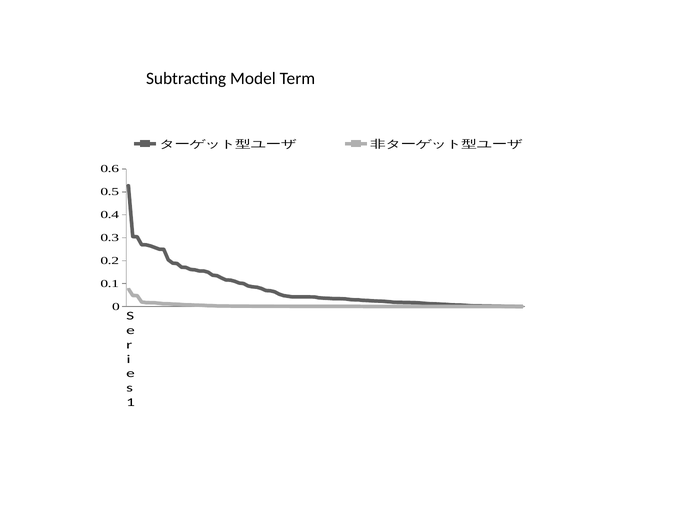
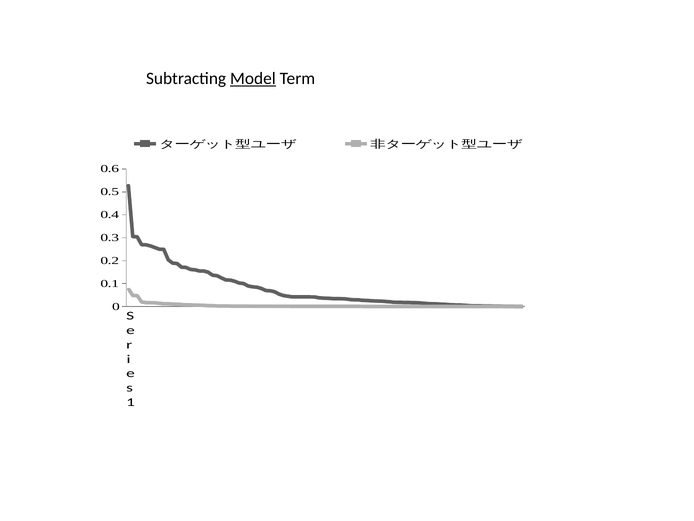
Model underline: none -> present
